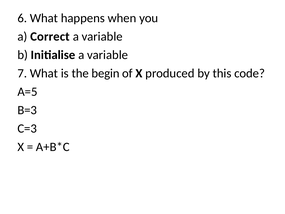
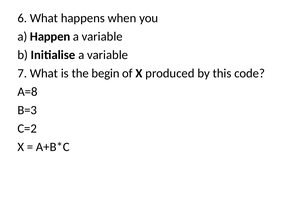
Correct: Correct -> Happen
A=5: A=5 -> A=8
C=3: C=3 -> C=2
